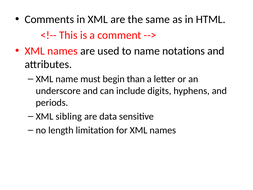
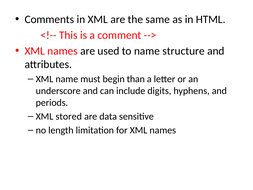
notations: notations -> structure
sibling: sibling -> stored
